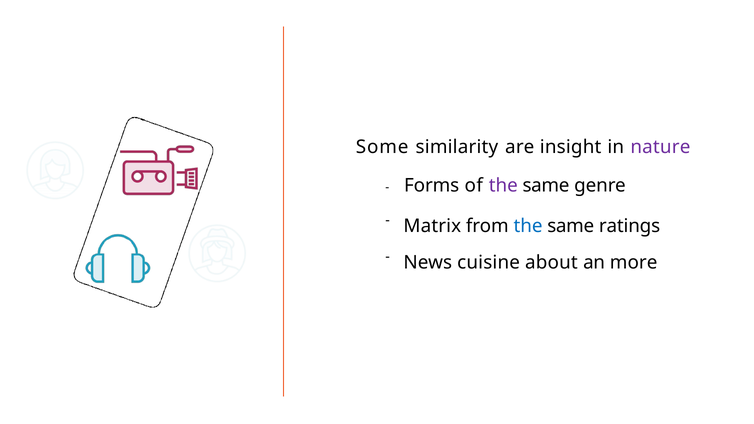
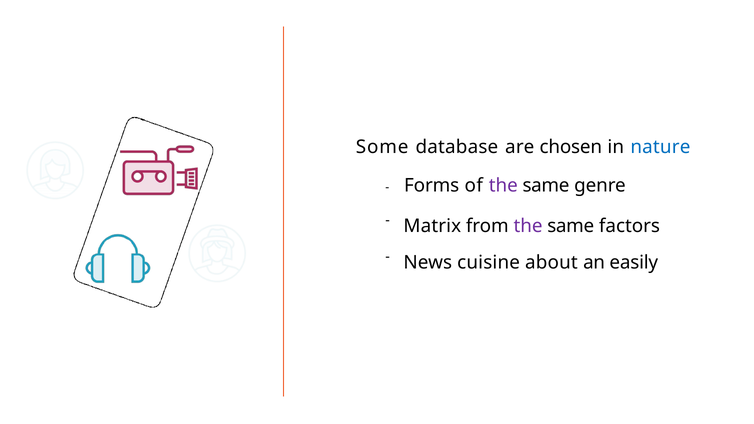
similarity: similarity -> database
insight: insight -> chosen
nature colour: purple -> blue
the at (528, 226) colour: blue -> purple
ratings: ratings -> factors
more: more -> easily
